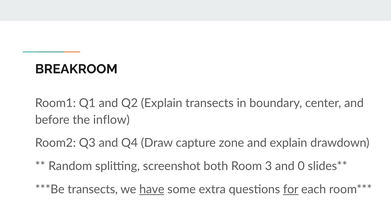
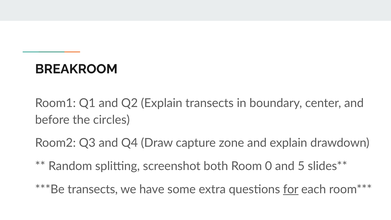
inflow: inflow -> circles
3: 3 -> 0
0: 0 -> 5
have underline: present -> none
